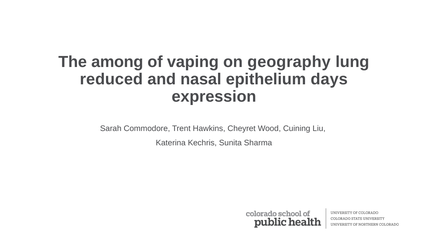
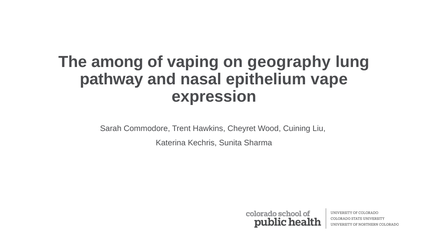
reduced: reduced -> pathway
days: days -> vape
